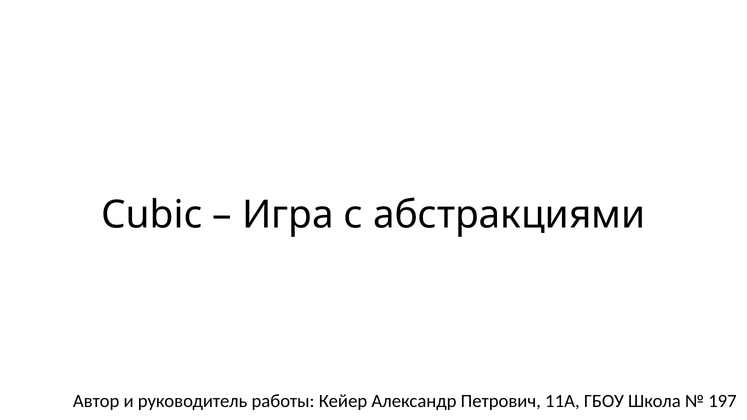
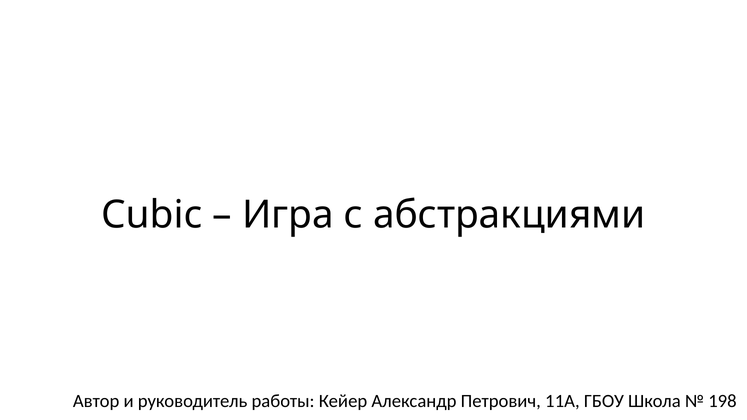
197: 197 -> 198
